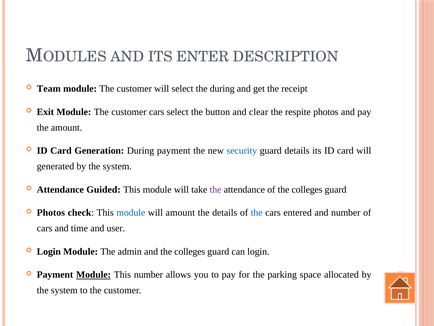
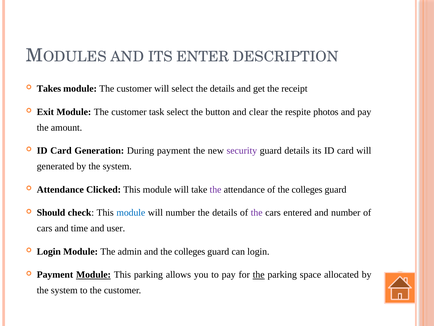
Team: Team -> Takes
select the during: during -> details
customer cars: cars -> task
security colour: blue -> purple
Guided: Guided -> Clicked
Photos at (51, 212): Photos -> Should
will amount: amount -> number
the at (257, 212) colour: blue -> purple
This number: number -> parking
the at (259, 274) underline: none -> present
